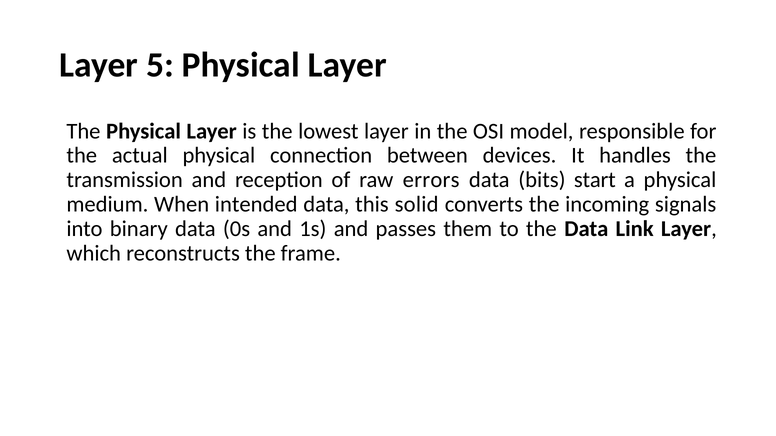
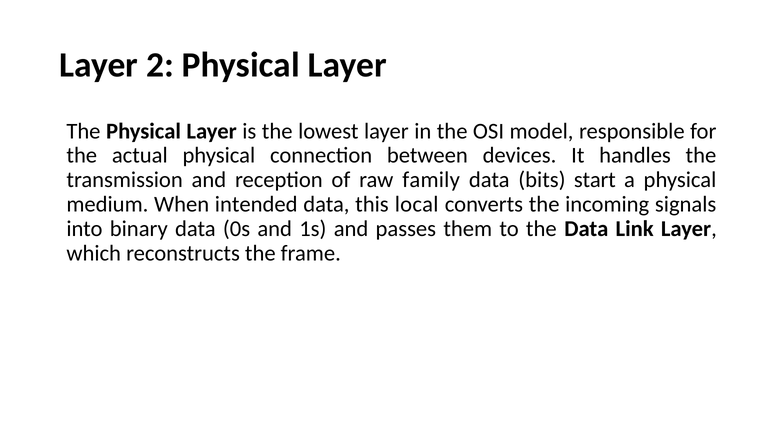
5: 5 -> 2
errors: errors -> family
solid: solid -> local
